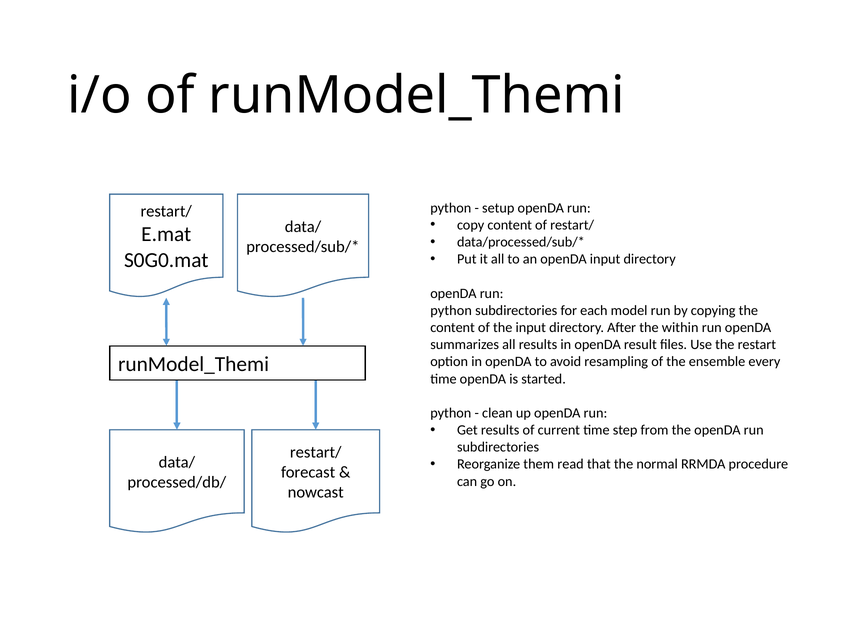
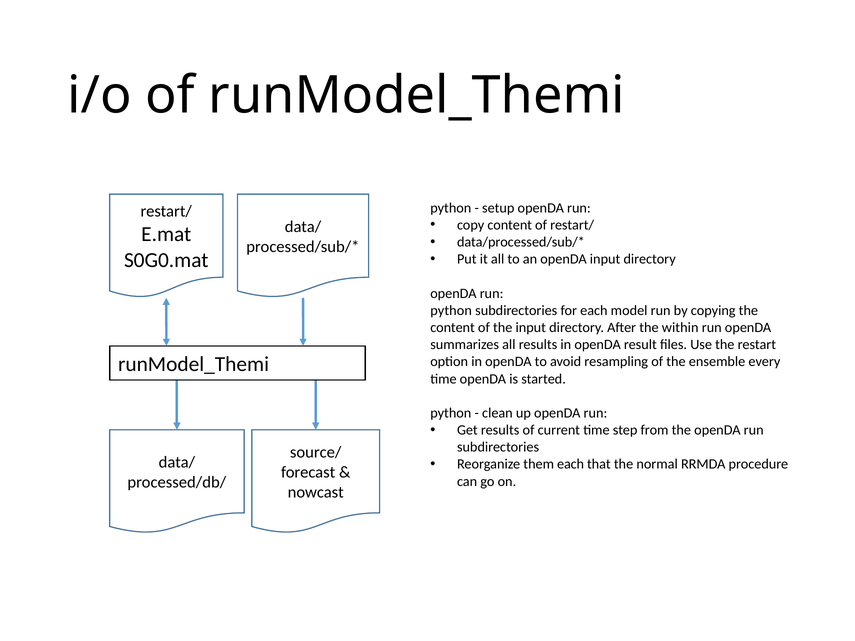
restart/ at (316, 453): restart/ -> source/
them read: read -> each
